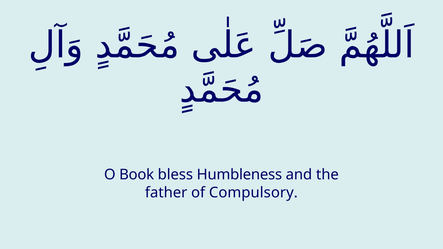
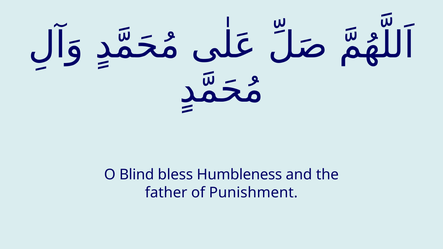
Book: Book -> Blind
Compulsory: Compulsory -> Punishment
